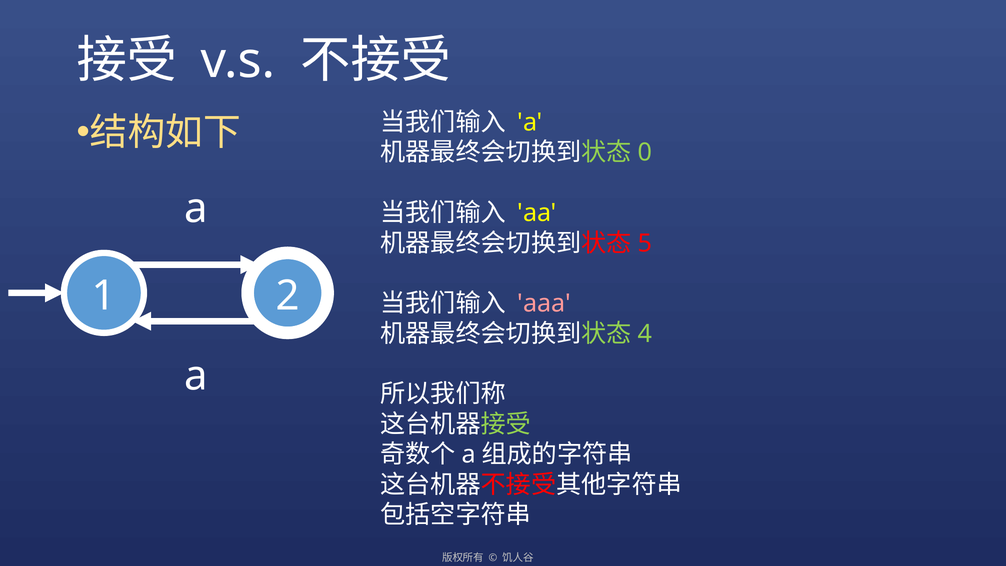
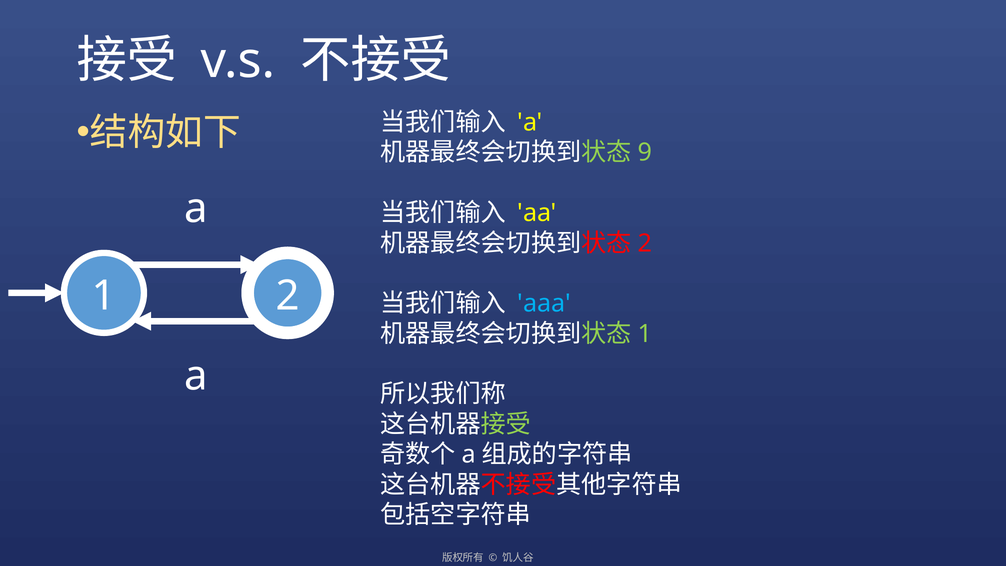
0: 0 -> 9
5 at (645, 243): 5 -> 2
aaa colour: pink -> light blue
4 at (645, 334): 4 -> 1
